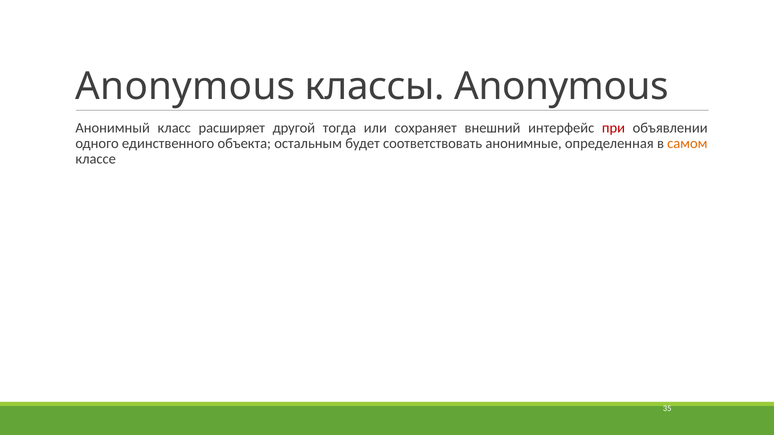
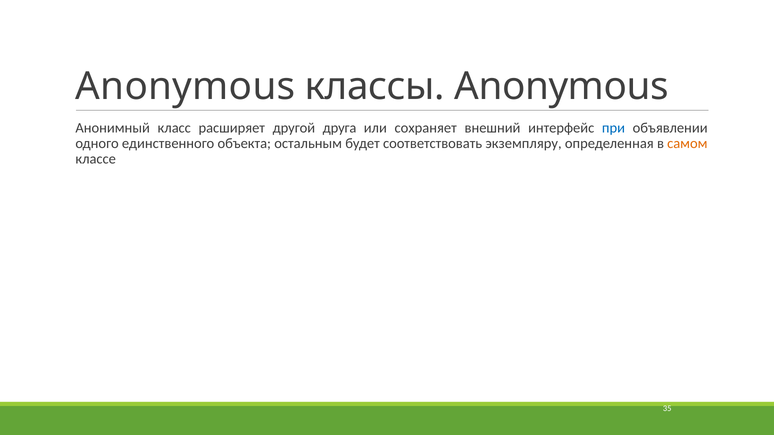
тогда: тогда -> друга
при colour: red -> blue
анонимные: анонимные -> экземпляру
